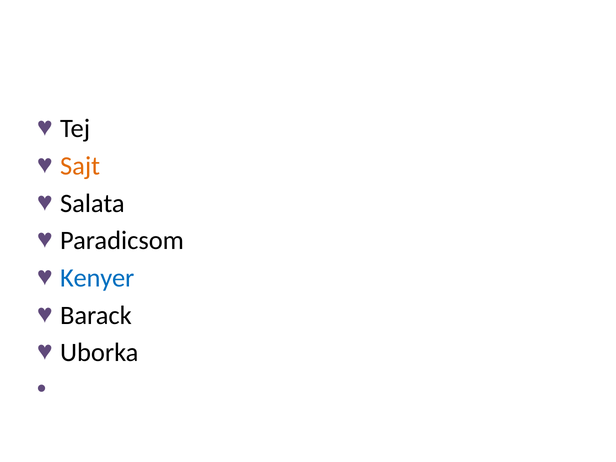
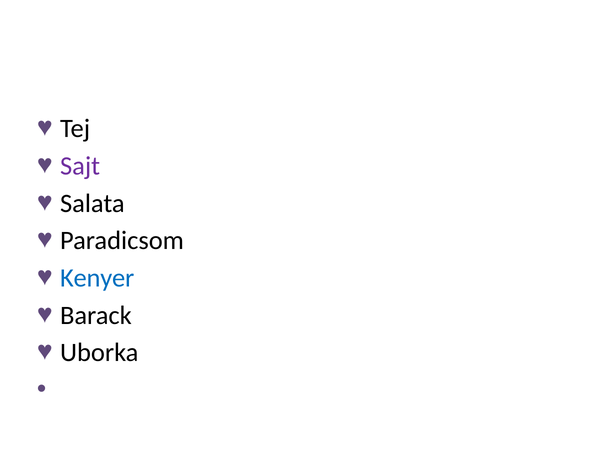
Sajt colour: orange -> purple
